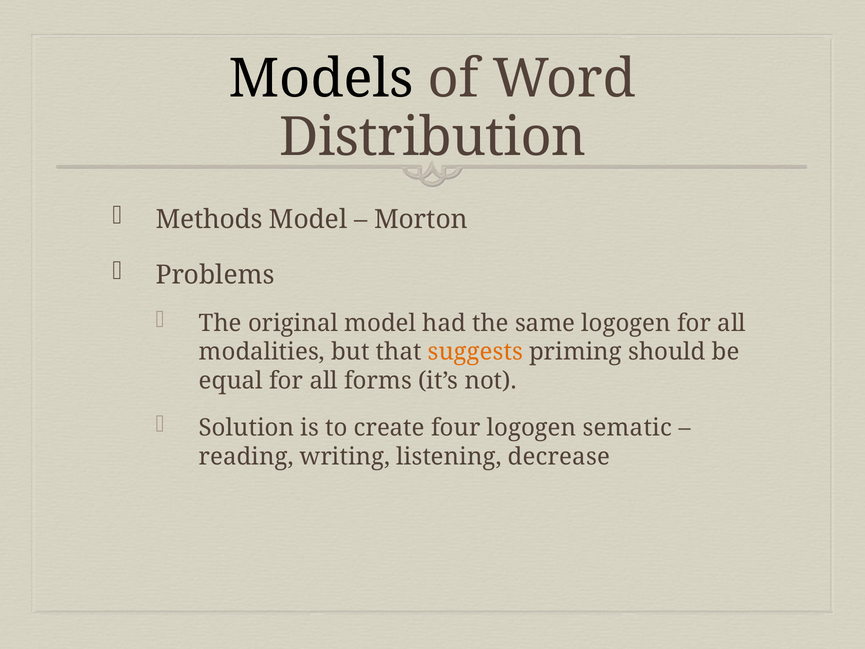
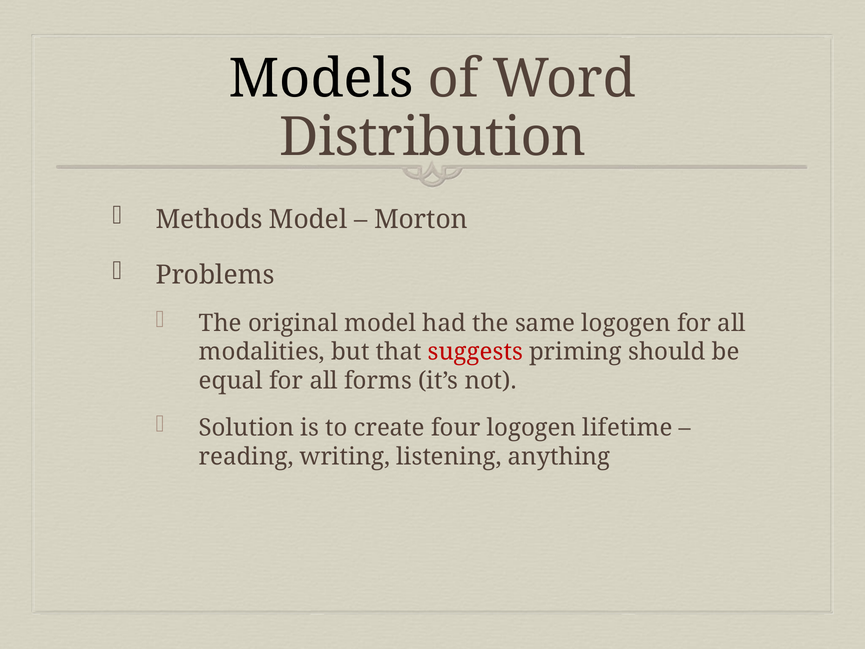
suggests colour: orange -> red
sematic: sematic -> lifetime
decrease: decrease -> anything
